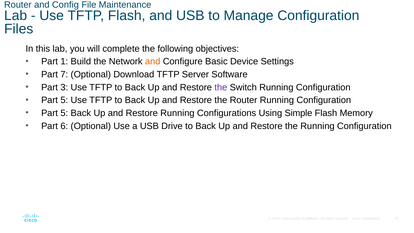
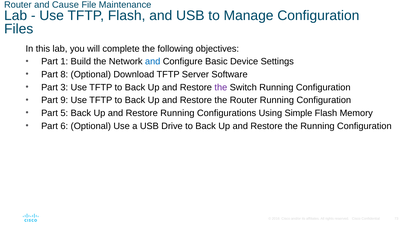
Config: Config -> Cause
and at (153, 62) colour: orange -> blue
7: 7 -> 8
5 at (64, 100): 5 -> 9
